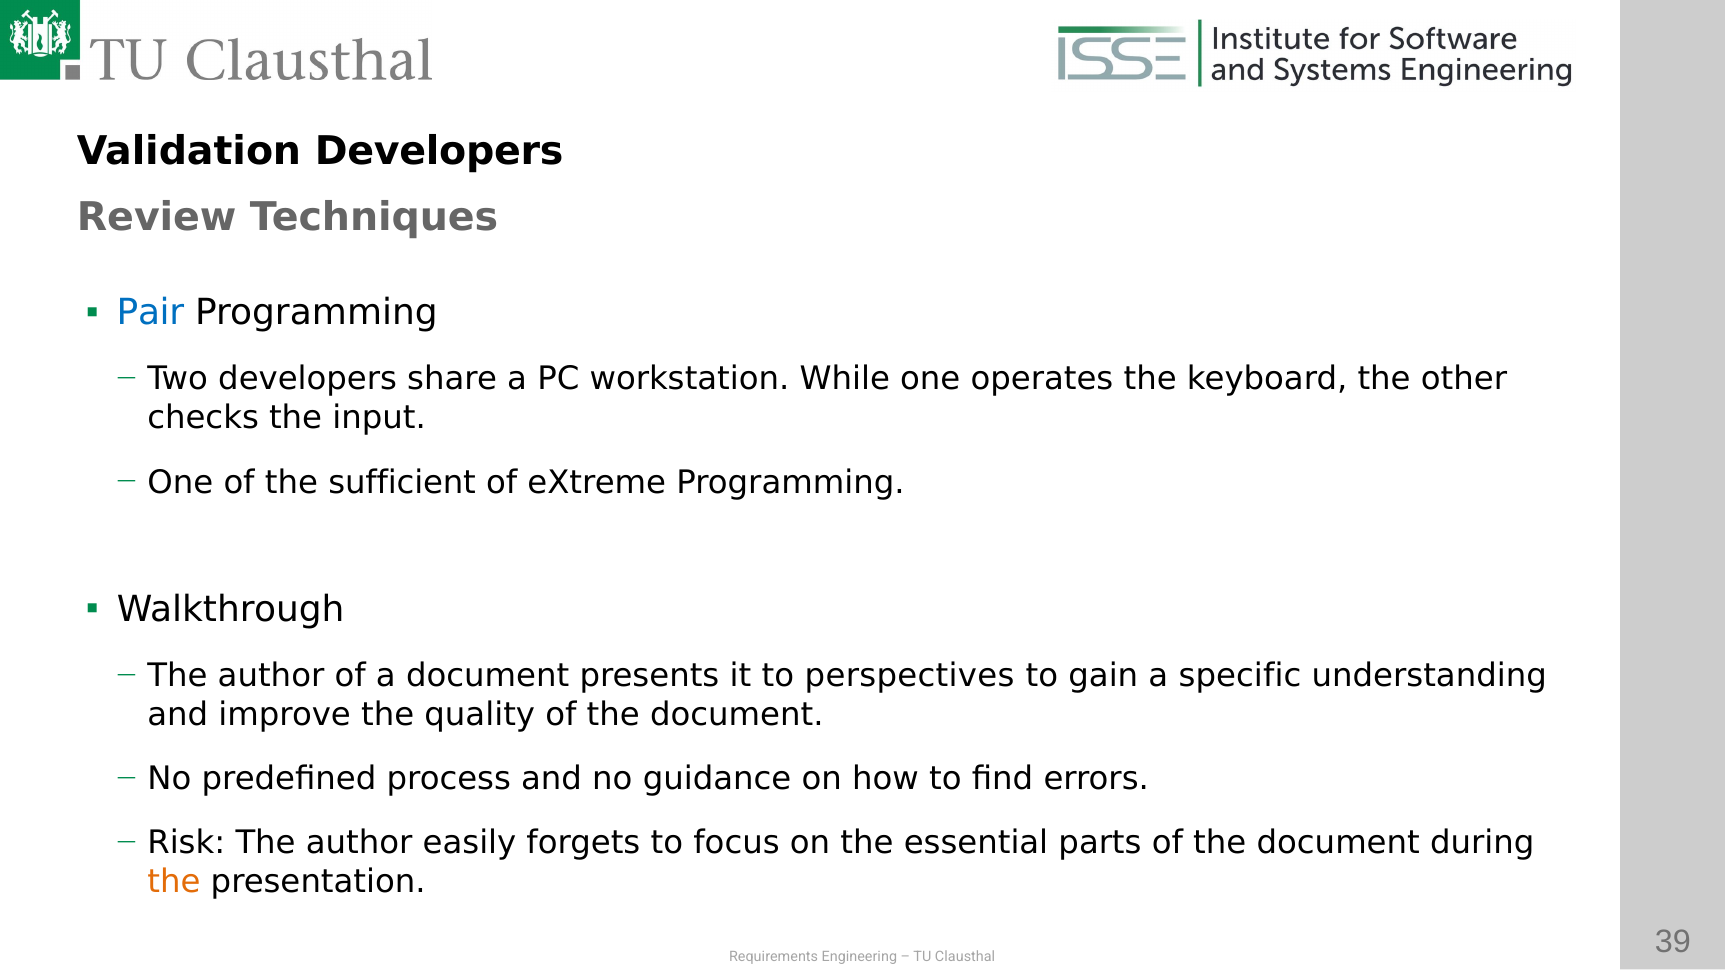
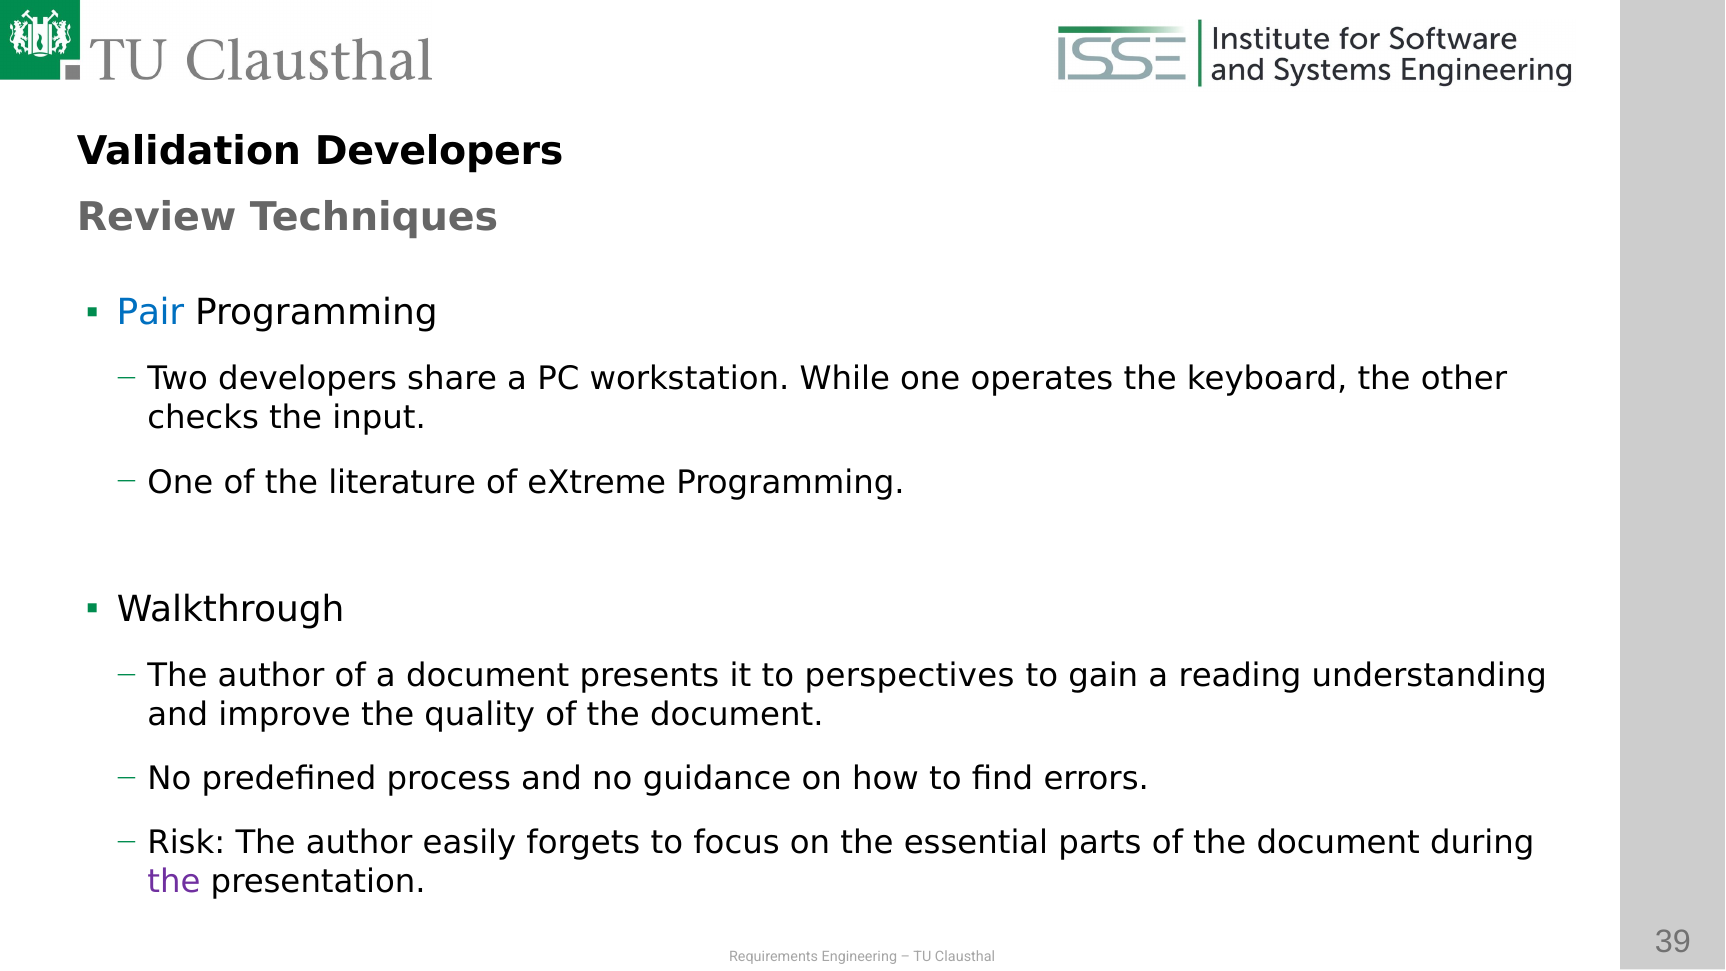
sufficient: sufficient -> literature
specific: specific -> reading
the at (174, 882) colour: orange -> purple
